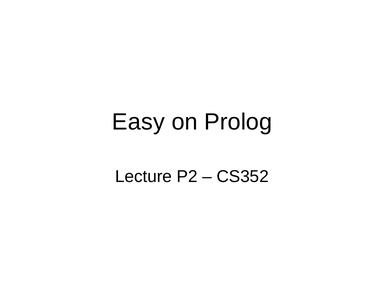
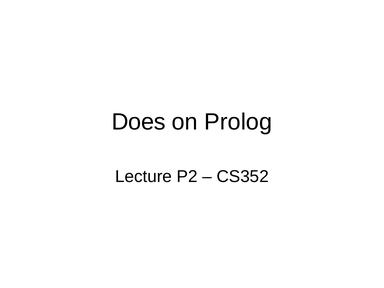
Easy: Easy -> Does
